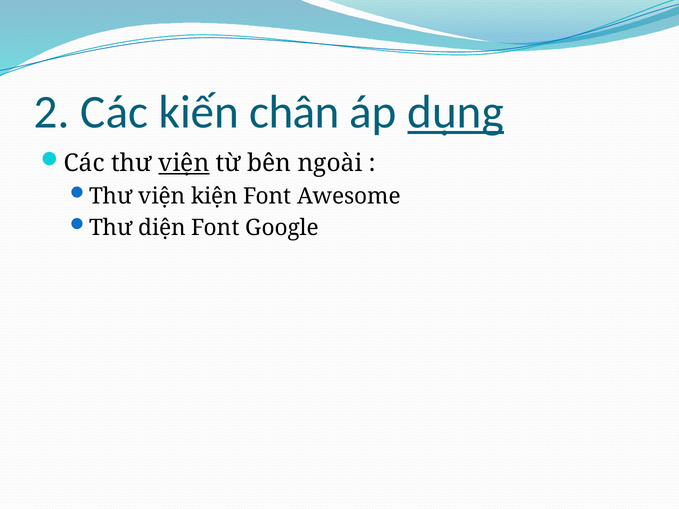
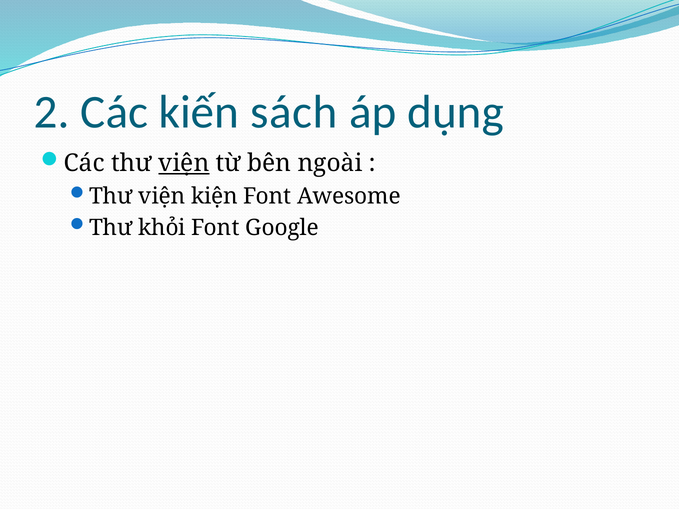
chân: chân -> sách
dụng underline: present -> none
diện: diện -> khỏi
